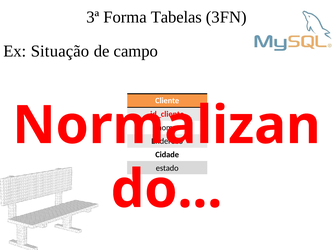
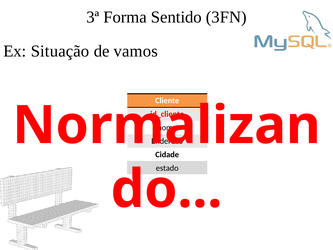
Tabelas: Tabelas -> Sentido
campo: campo -> vamos
